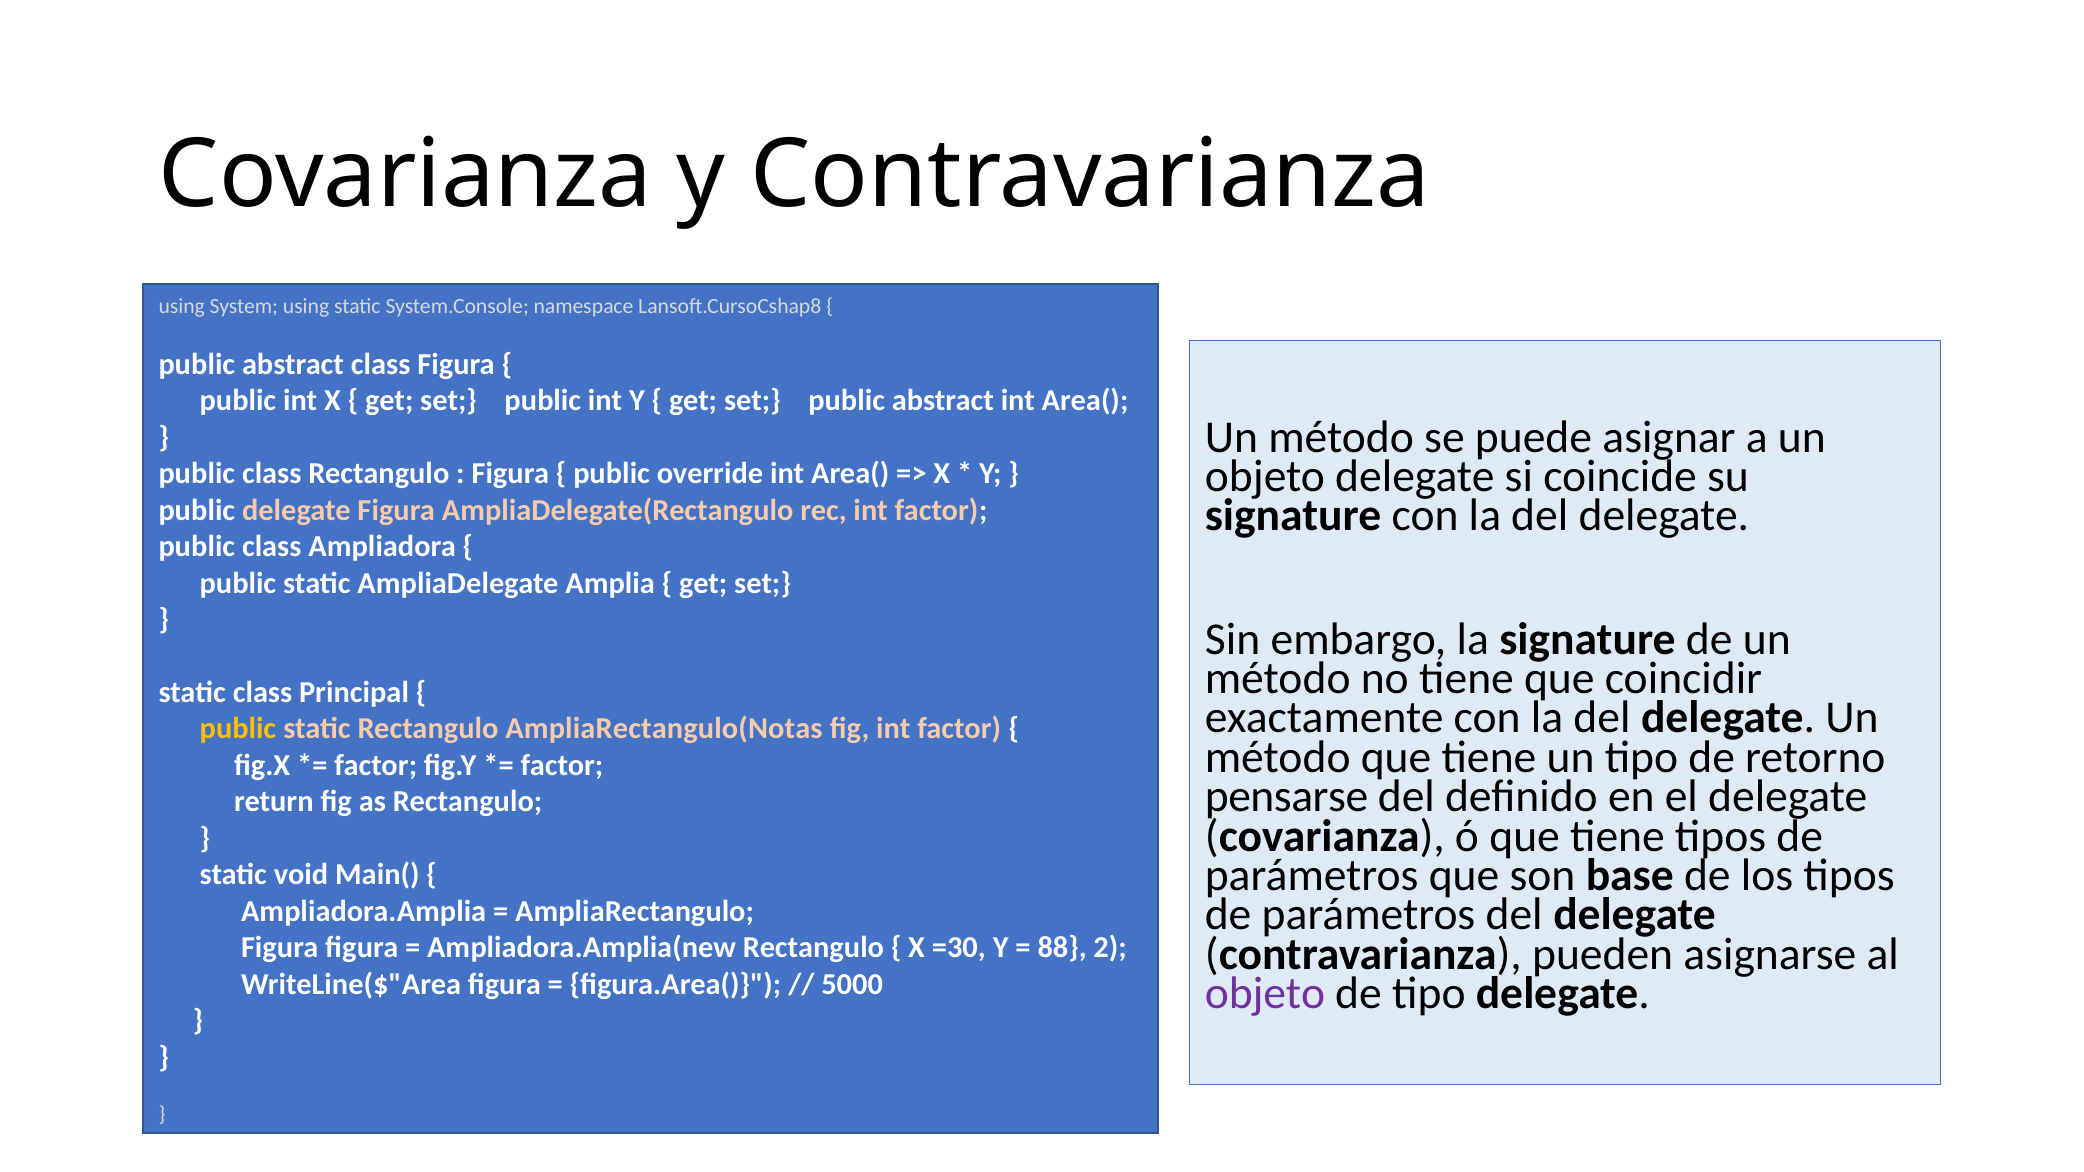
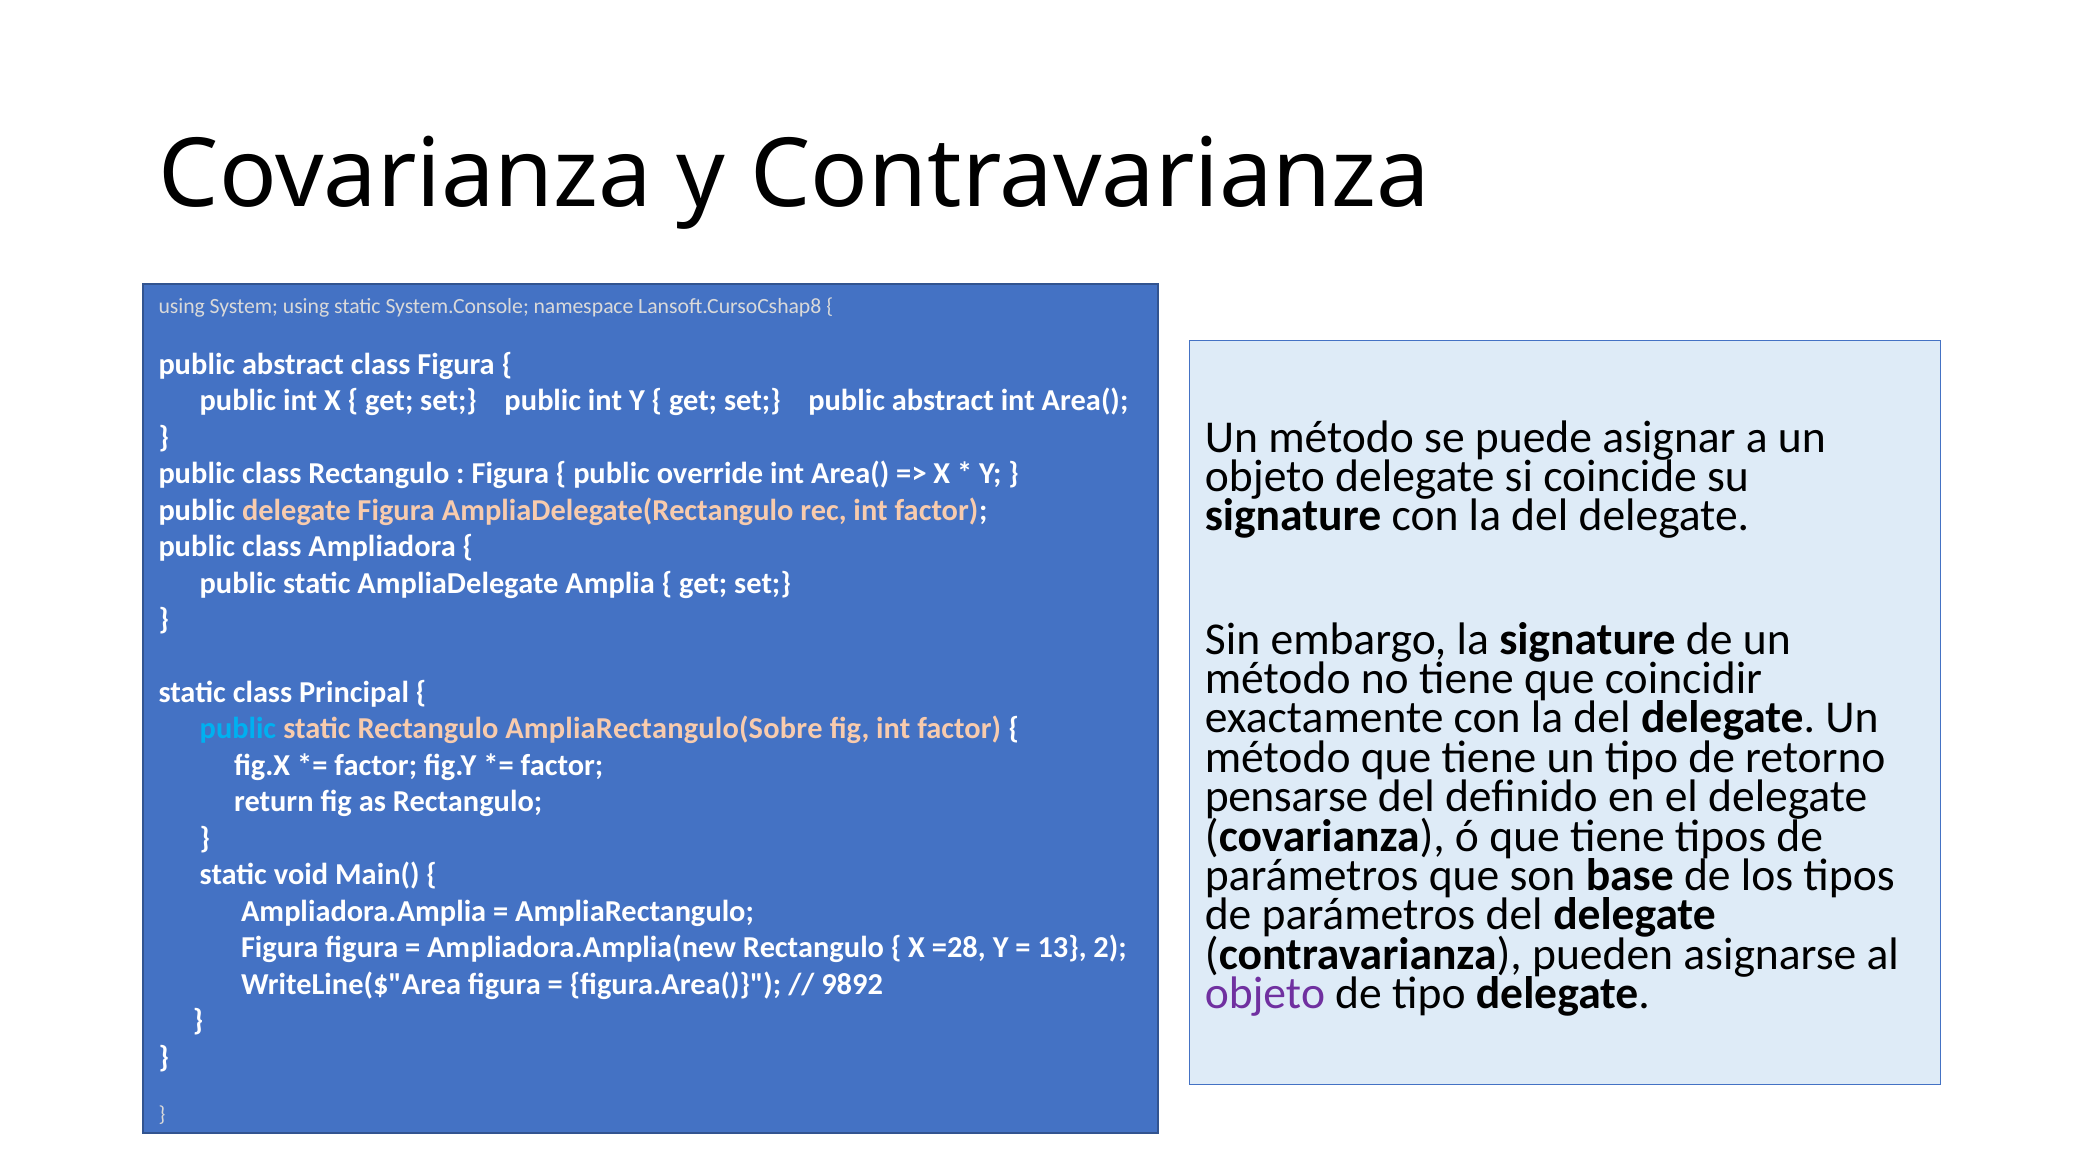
public at (238, 729) colour: yellow -> light blue
AmpliaRectangulo(Notas: AmpliaRectangulo(Notas -> AmpliaRectangulo(Sobre
=30: =30 -> =28
88: 88 -> 13
5000: 5000 -> 9892
